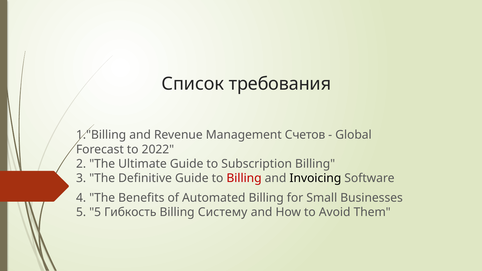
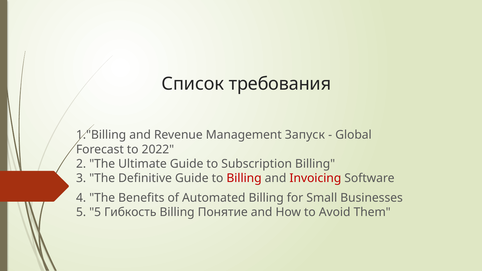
Счетов: Счетов -> Запуск
Invoicing colour: black -> red
Систему: Систему -> Понятие
